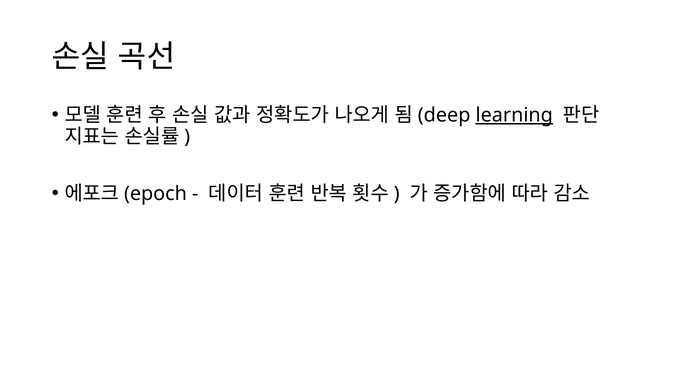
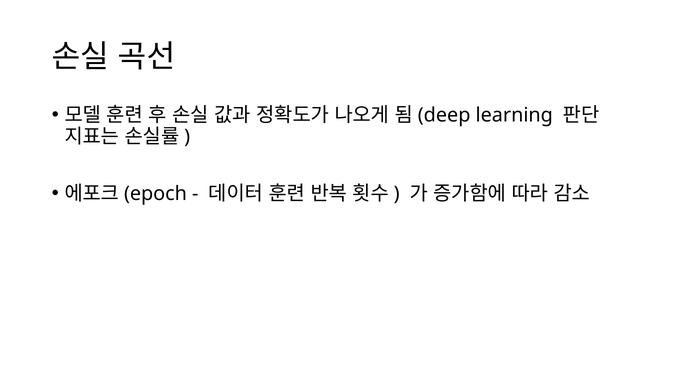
learning underline: present -> none
